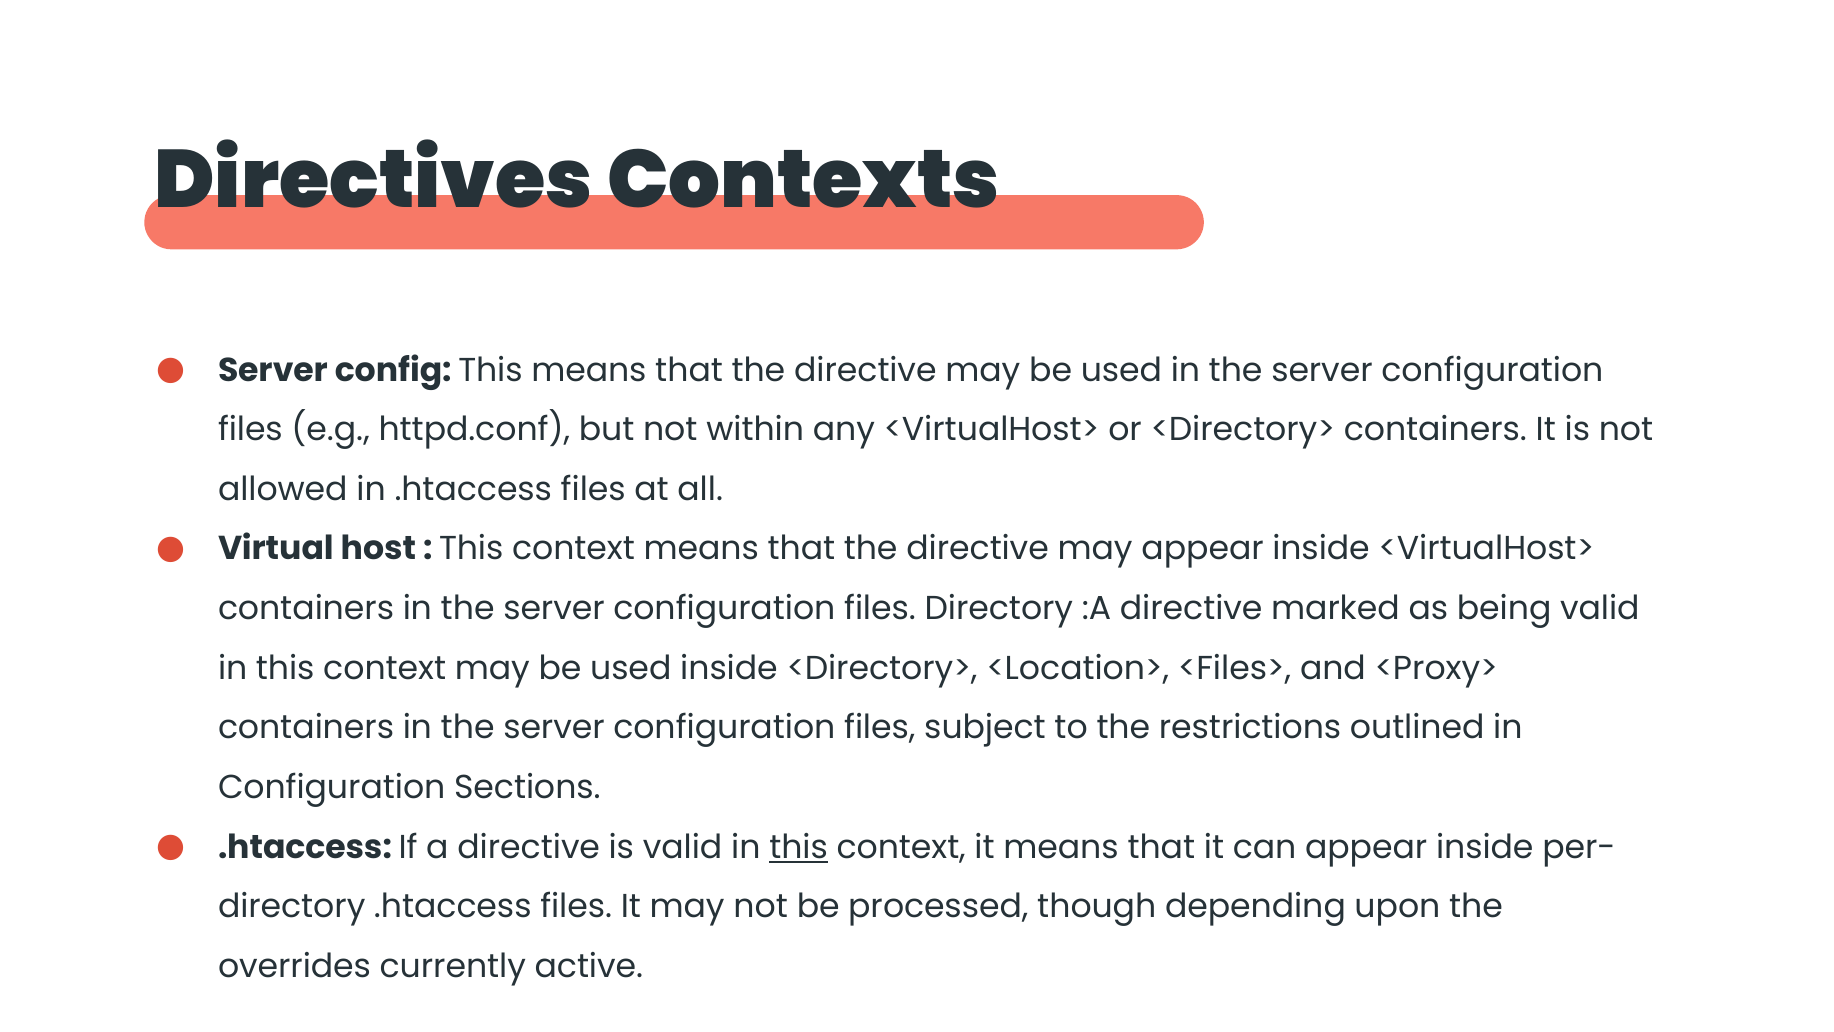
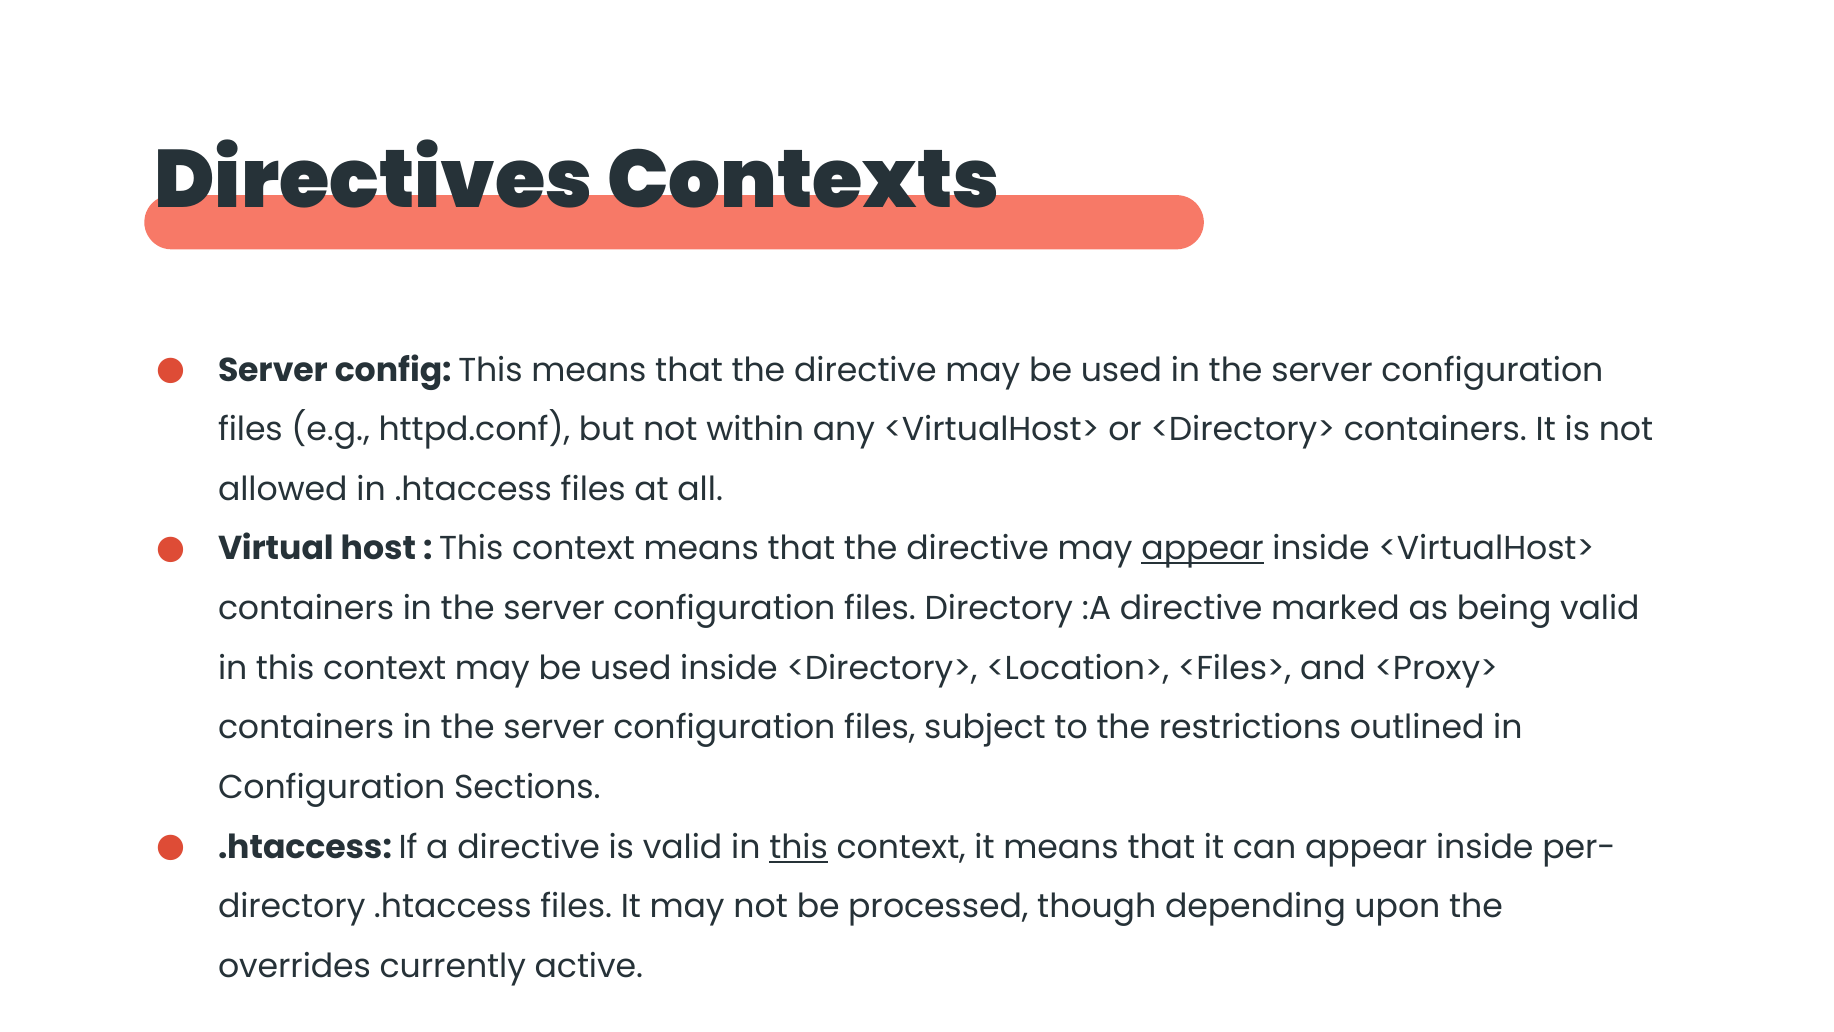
appear at (1203, 549) underline: none -> present
